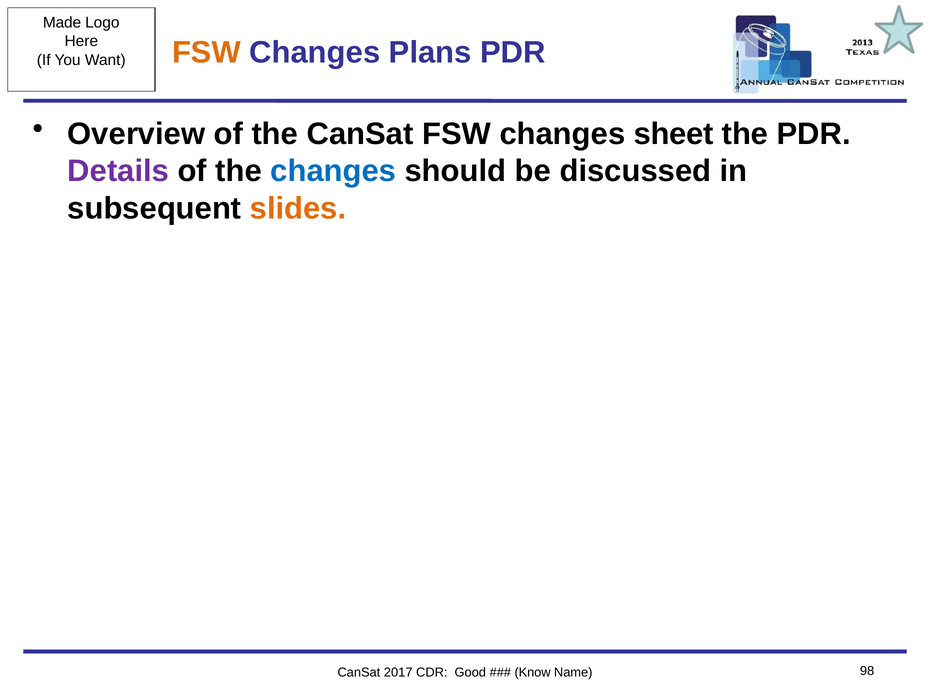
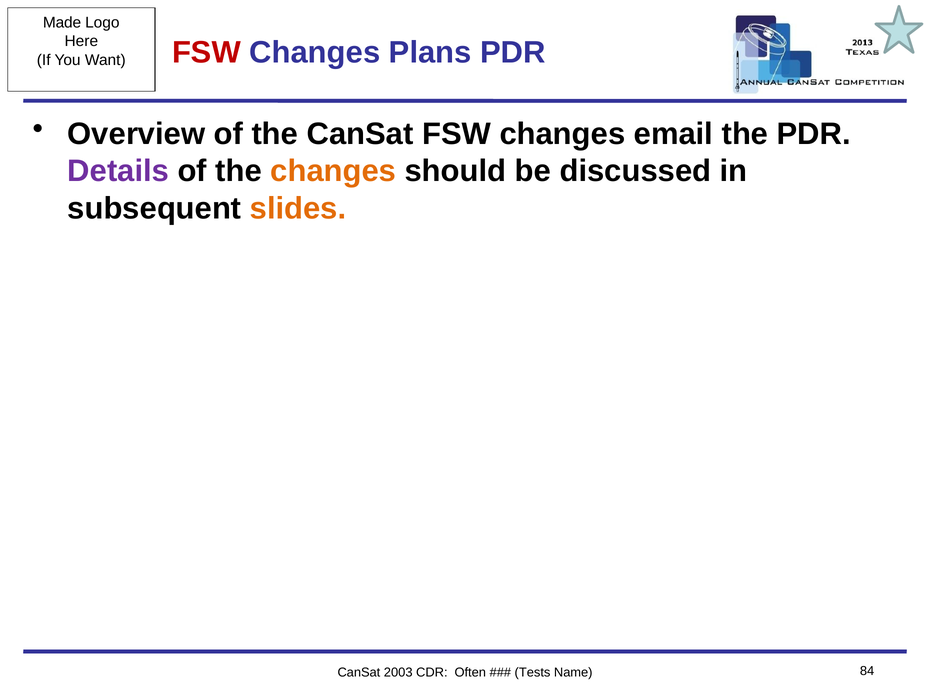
FSW at (206, 53) colour: orange -> red
sheet: sheet -> email
changes at (333, 171) colour: blue -> orange
2017: 2017 -> 2003
Good: Good -> Often
Know: Know -> Tests
98: 98 -> 84
